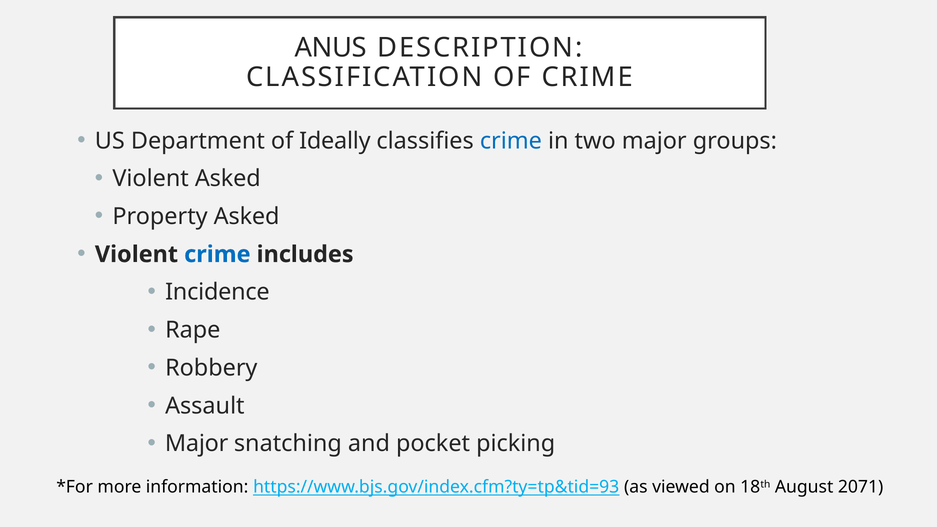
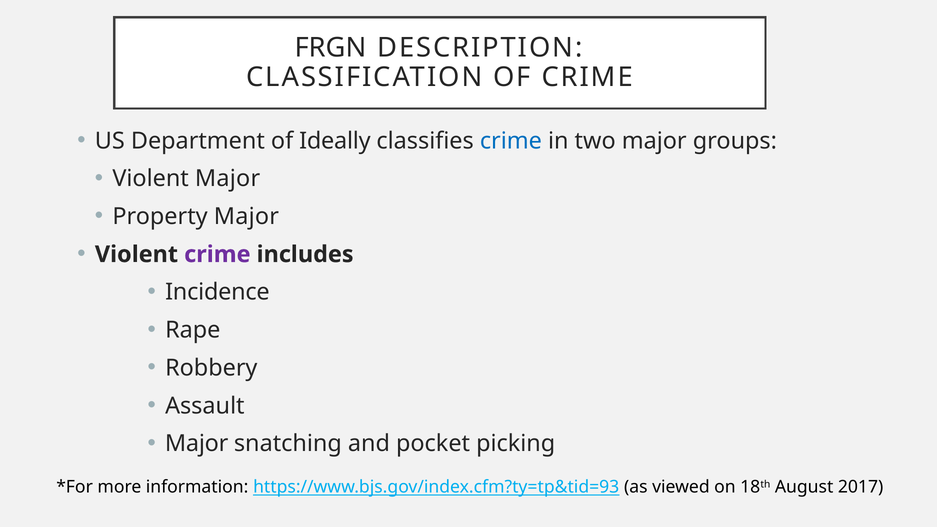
ANUS: ANUS -> FRGN
Violent Asked: Asked -> Major
Property Asked: Asked -> Major
crime at (217, 254) colour: blue -> purple
2071: 2071 -> 2017
